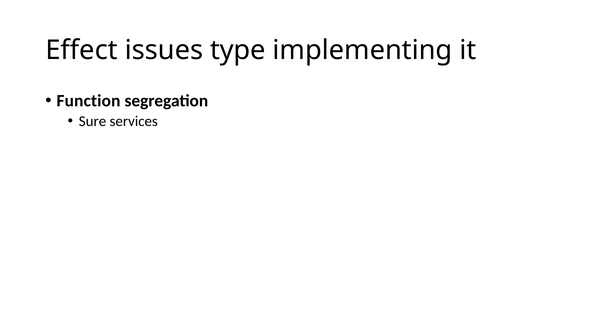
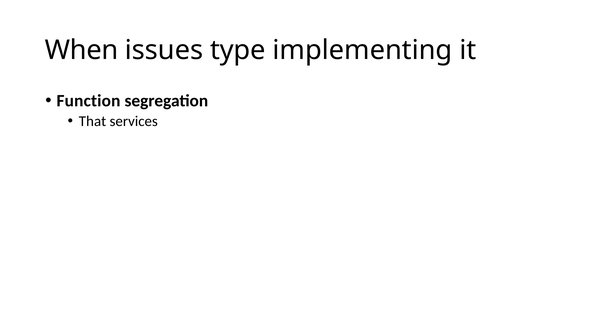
Effect: Effect -> When
Sure: Sure -> That
